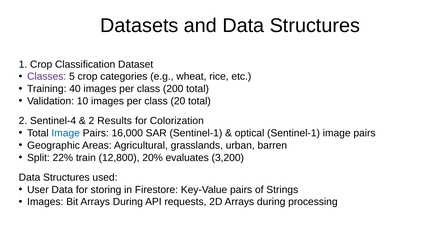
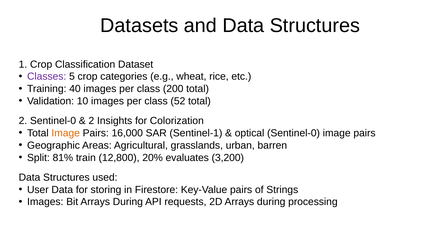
20: 20 -> 52
2 Sentinel-4: Sentinel-4 -> Sentinel-0
Results: Results -> Insights
Image at (66, 133) colour: blue -> orange
optical Sentinel-1: Sentinel-1 -> Sentinel-0
22%: 22% -> 81%
